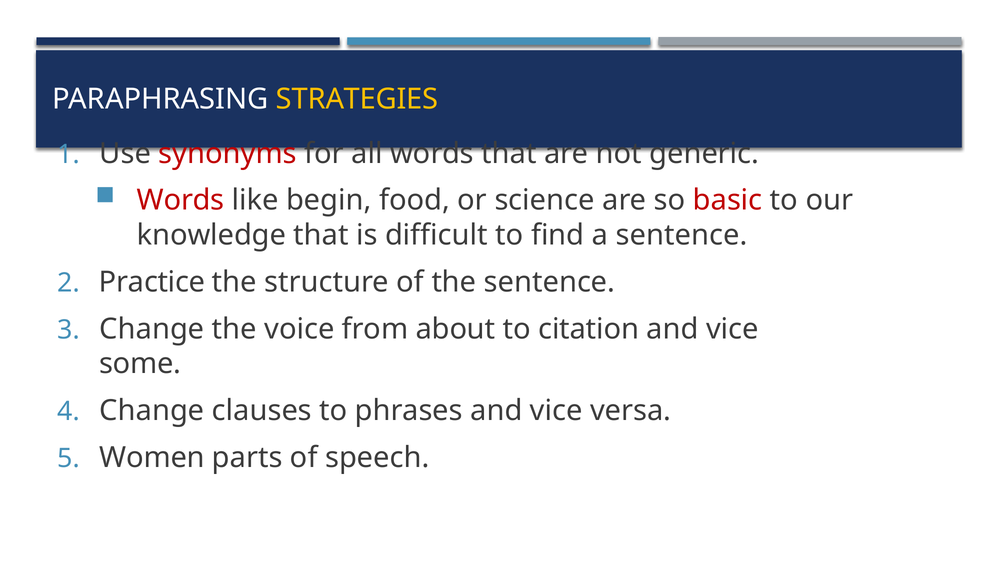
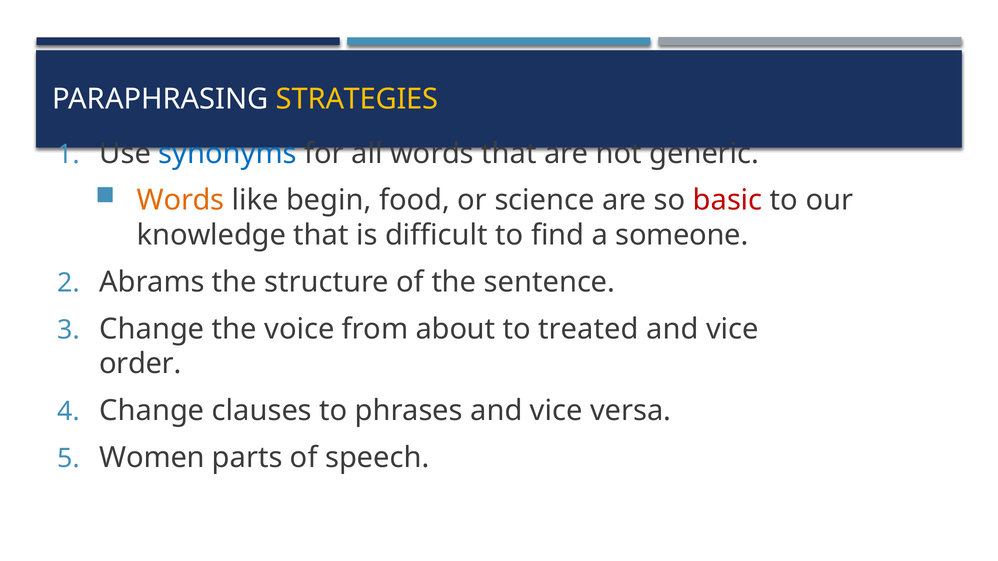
synonyms colour: red -> blue
Words at (181, 200) colour: red -> orange
a sentence: sentence -> someone
Practice: Practice -> Abrams
citation: citation -> treated
some: some -> order
